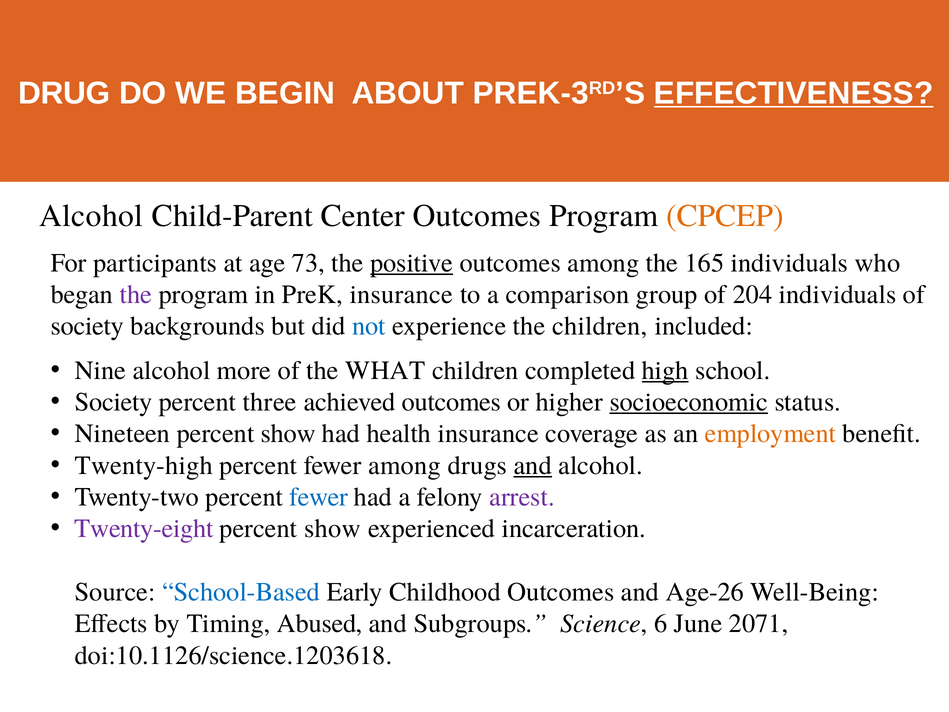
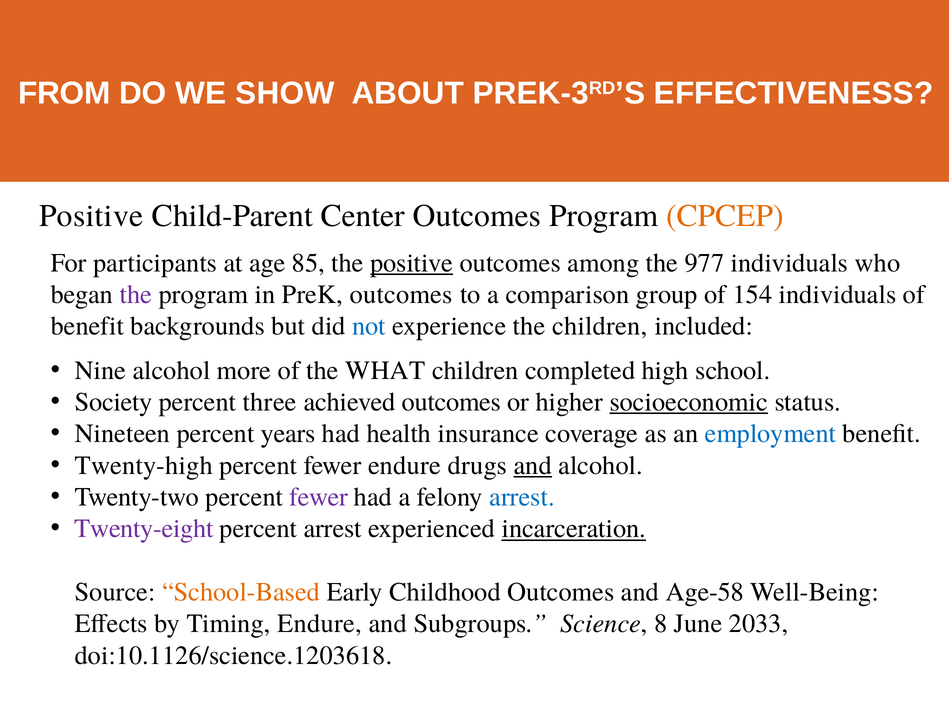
DRUG: DRUG -> FROM
BEGIN: BEGIN -> SHOW
EFFECTIVENESS underline: present -> none
Alcohol at (91, 216): Alcohol -> Positive
73: 73 -> 85
165: 165 -> 977
PreK insurance: insurance -> outcomes
204: 204 -> 154
society at (87, 326): society -> benefit
high underline: present -> none
Nineteen percent show: show -> years
employment colour: orange -> blue
fewer among: among -> endure
fewer at (319, 497) colour: blue -> purple
arrest at (522, 497) colour: purple -> blue
show at (332, 529): show -> arrest
incarceration underline: none -> present
School-Based colour: blue -> orange
Age-26: Age-26 -> Age-58
Timing Abused: Abused -> Endure
6: 6 -> 8
2071: 2071 -> 2033
